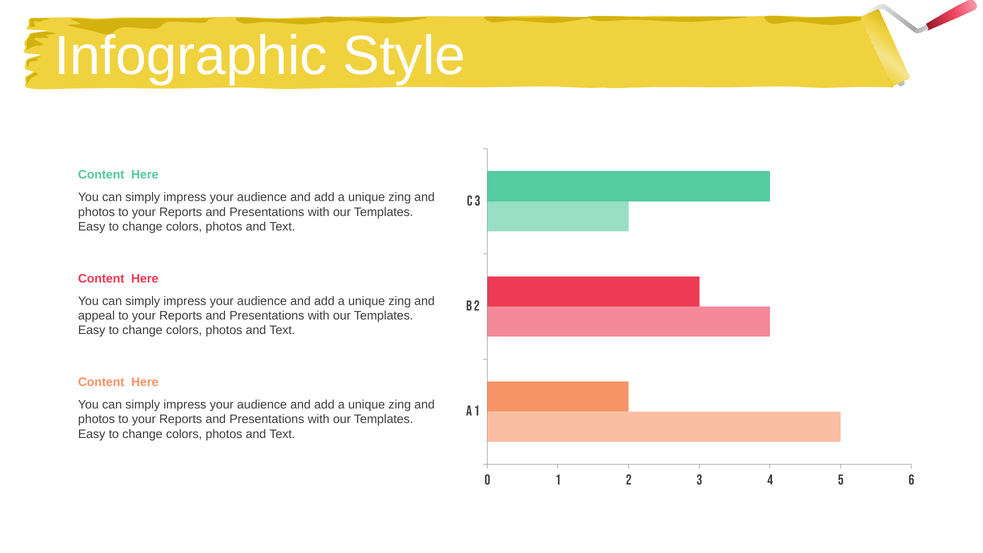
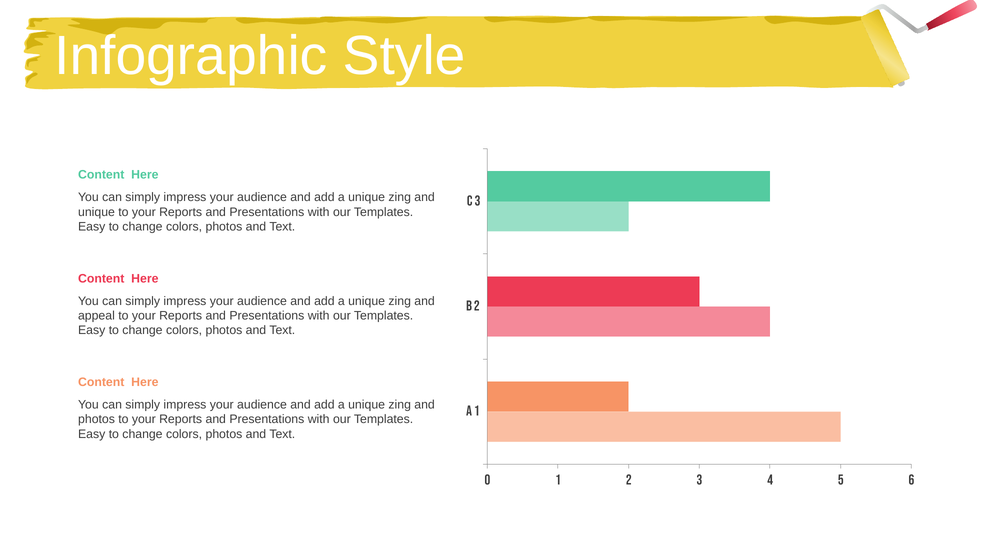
photos at (97, 212): photos -> unique
